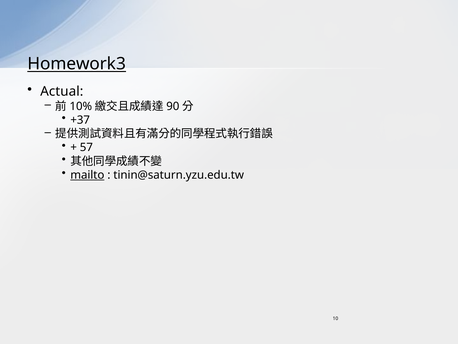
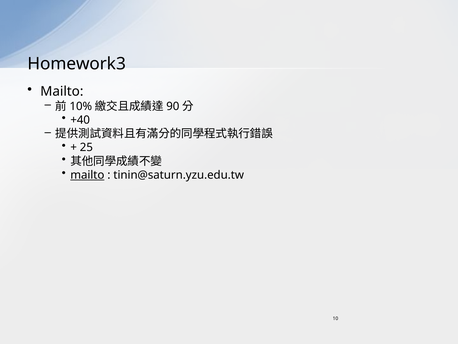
Homework3 underline: present -> none
Actual at (62, 91): Actual -> Mailto
+37: +37 -> +40
57: 57 -> 25
